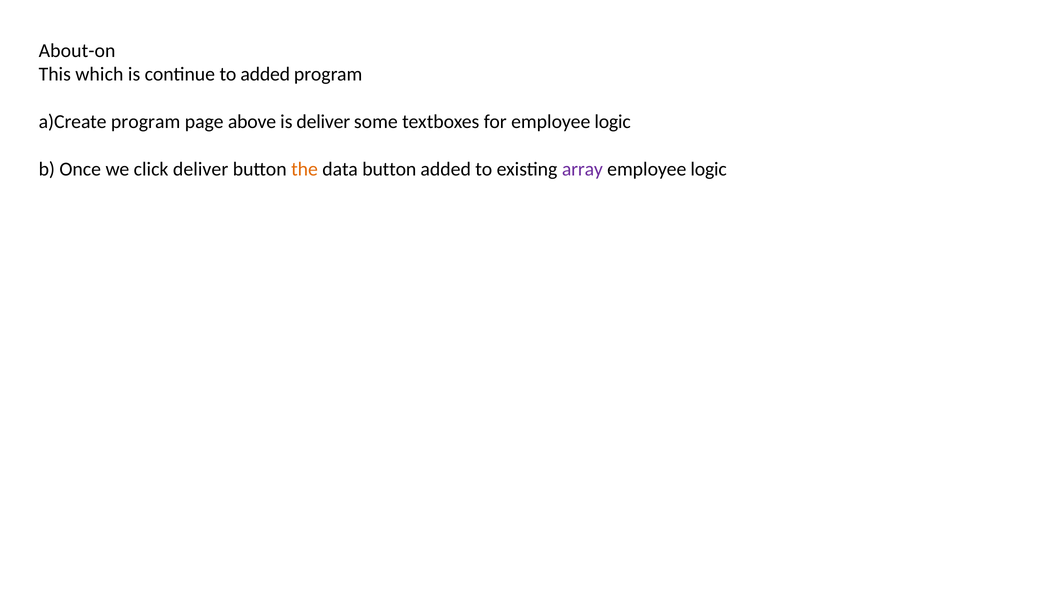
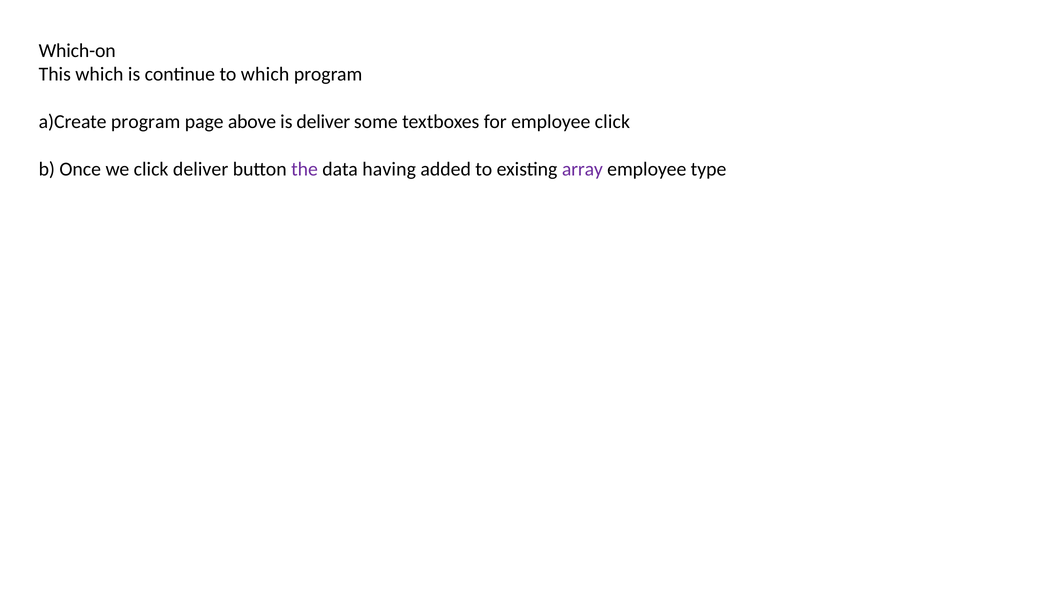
About-on: About-on -> Which-on
to added: added -> which
for employee logic: logic -> click
the colour: orange -> purple
data button: button -> having
logic at (709, 169): logic -> type
